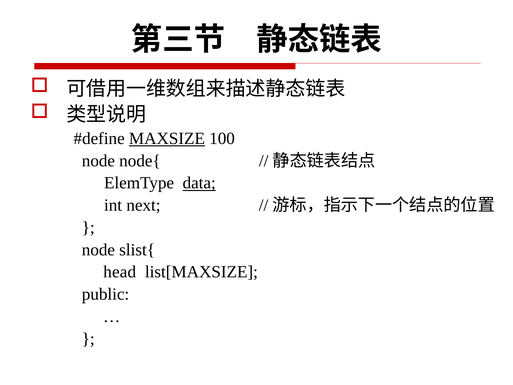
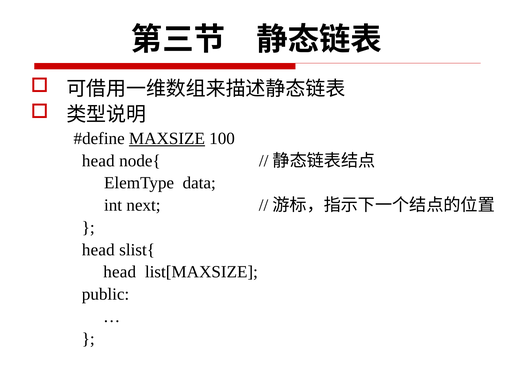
node at (98, 161): node -> head
data underline: present -> none
node at (98, 250): node -> head
